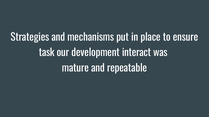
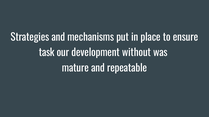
interact: interact -> without
